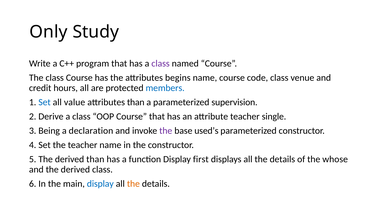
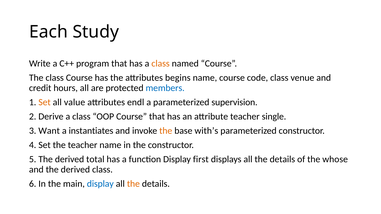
Only: Only -> Each
class at (161, 64) colour: purple -> orange
Set at (45, 102) colour: blue -> orange
attributes than: than -> endl
Being: Being -> Want
declaration: declaration -> instantiates
the at (166, 131) colour: purple -> orange
used’s: used’s -> with’s
derived than: than -> total
